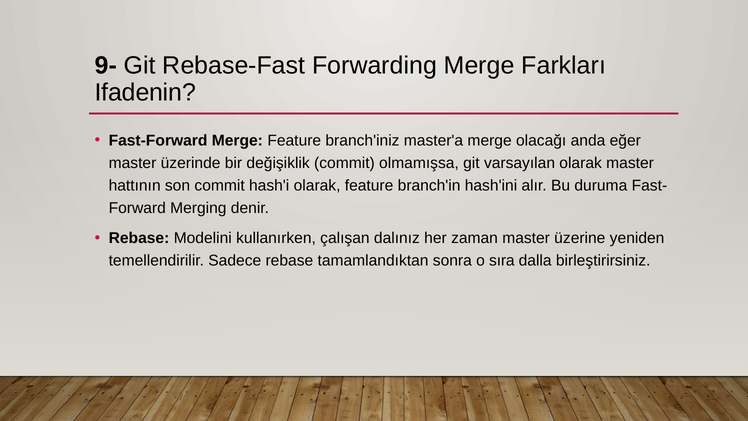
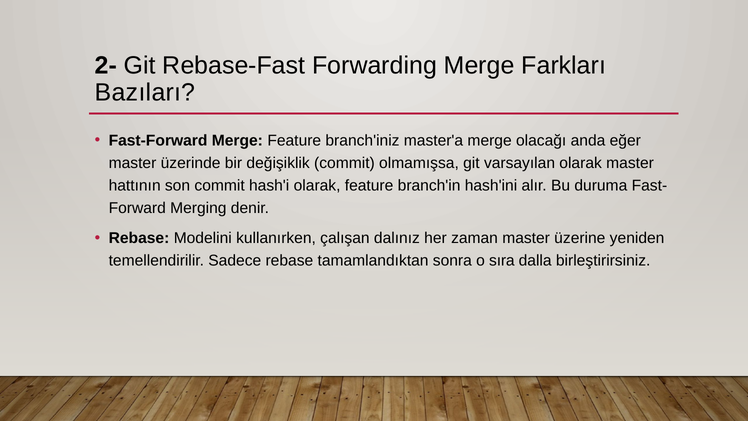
9-: 9- -> 2-
Ifadenin: Ifadenin -> Bazıları
